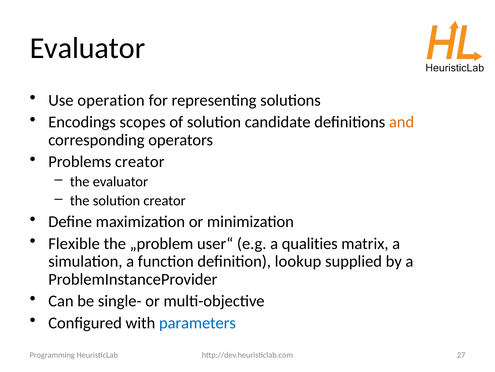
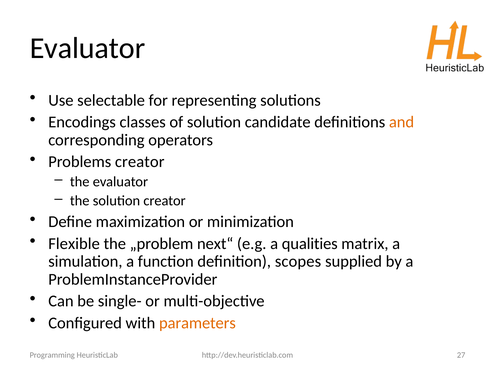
operation: operation -> selectable
scopes: scopes -> classes
user“: user“ -> next“
lookup: lookup -> scopes
parameters colour: blue -> orange
